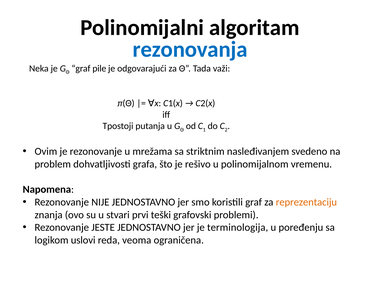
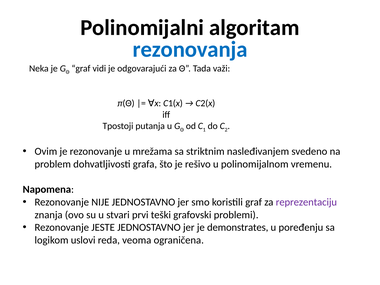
pile: pile -> vidi
reprezentaciju colour: orange -> purple
terminologija: terminologija -> demonstrates
